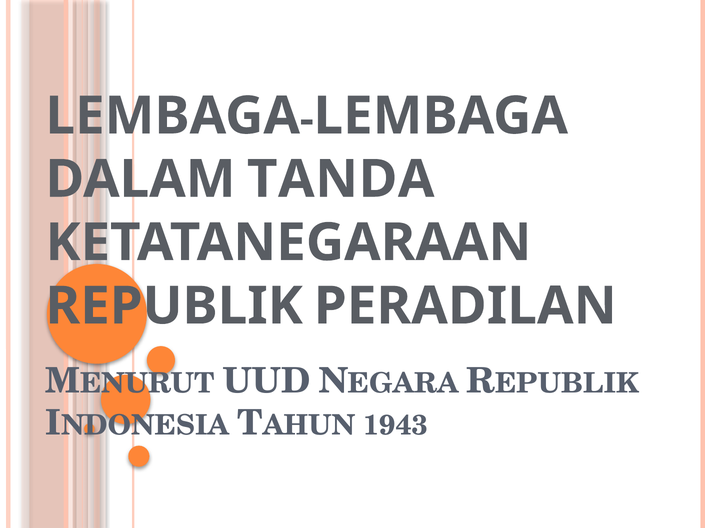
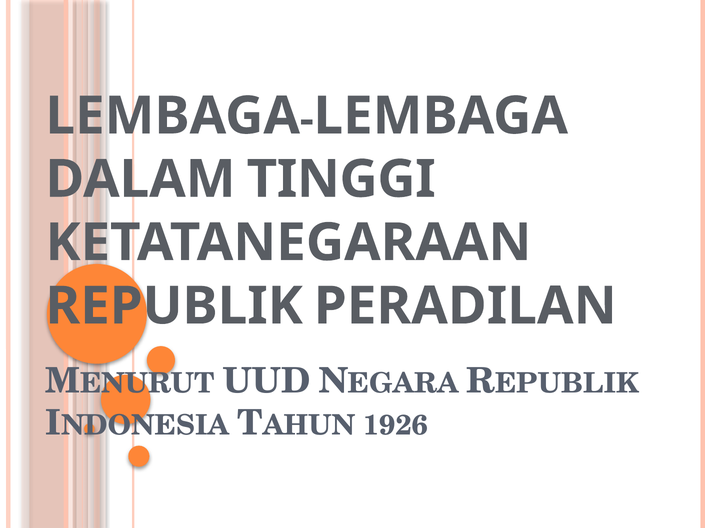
TANDA: TANDA -> TINGGI
1943: 1943 -> 1926
